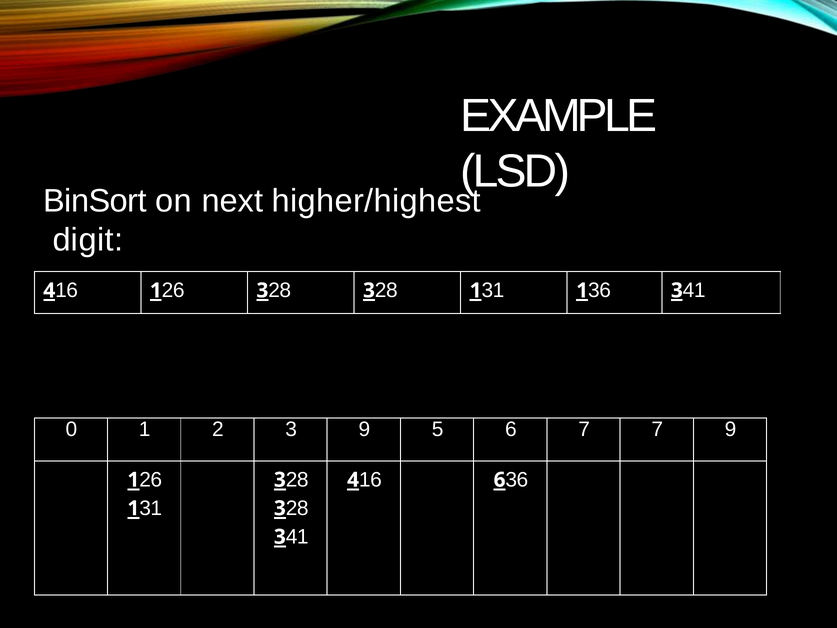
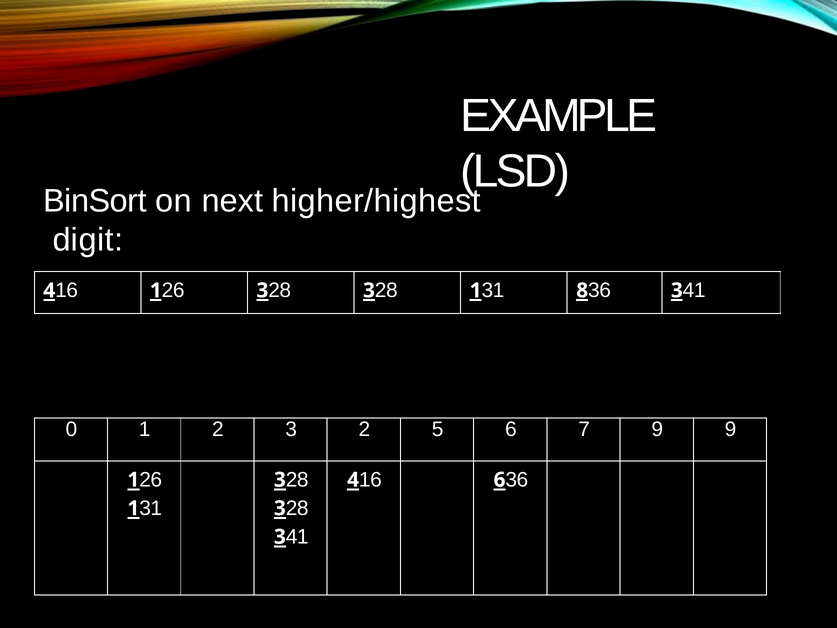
1 at (582, 290): 1 -> 8
3 9: 9 -> 2
7 7: 7 -> 9
